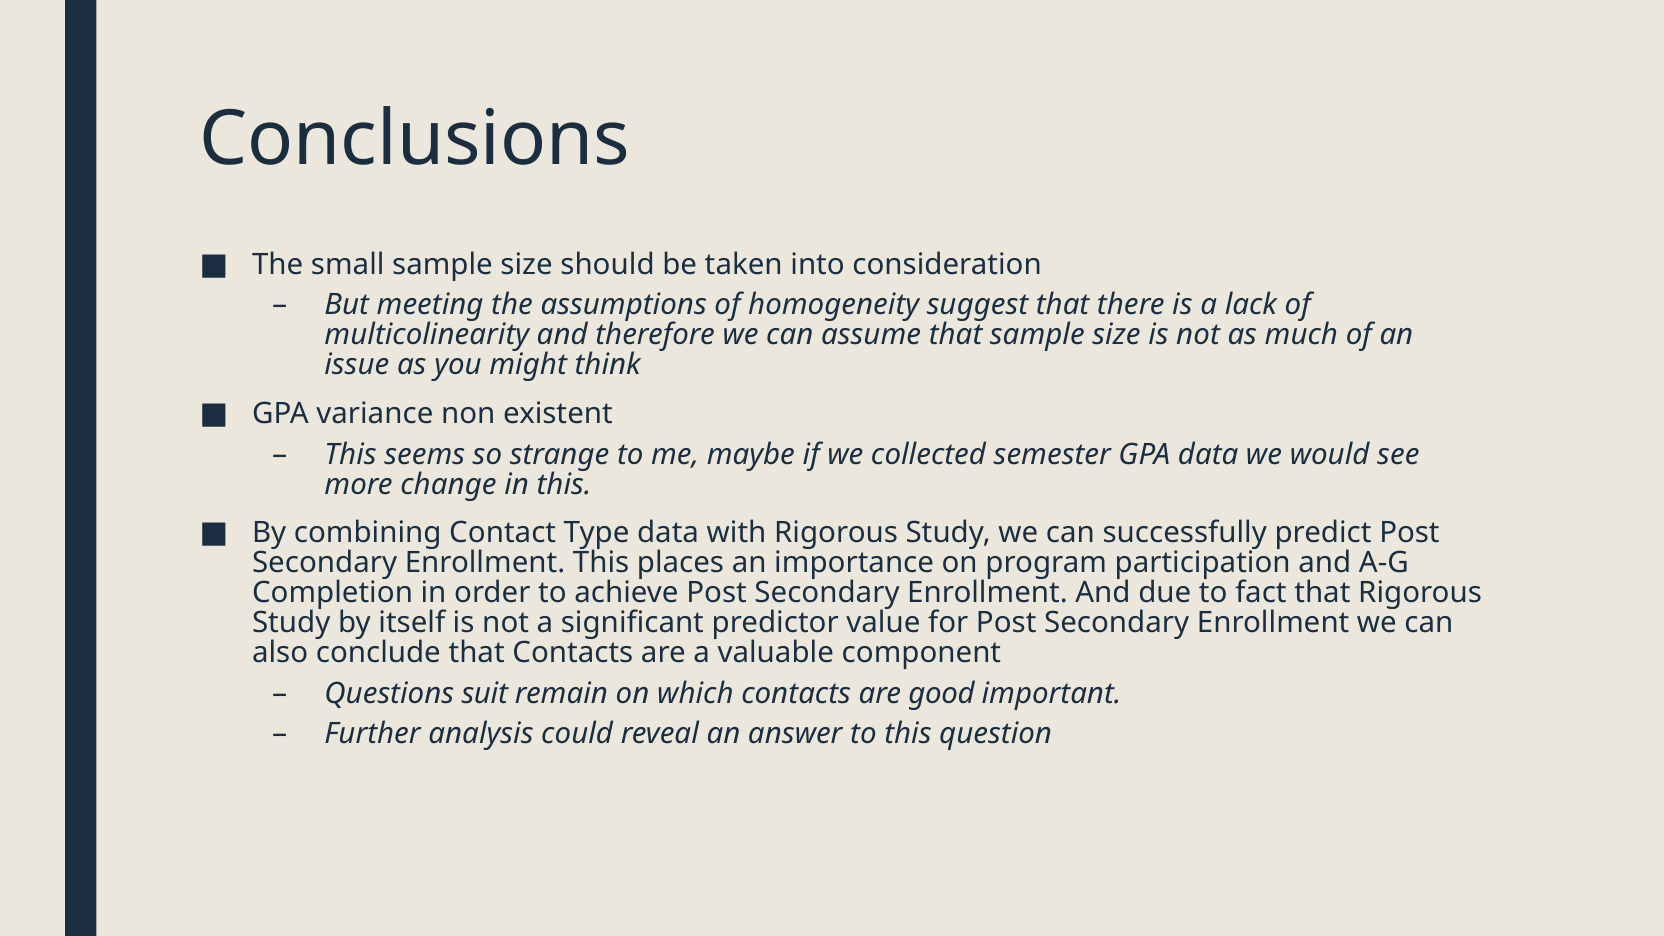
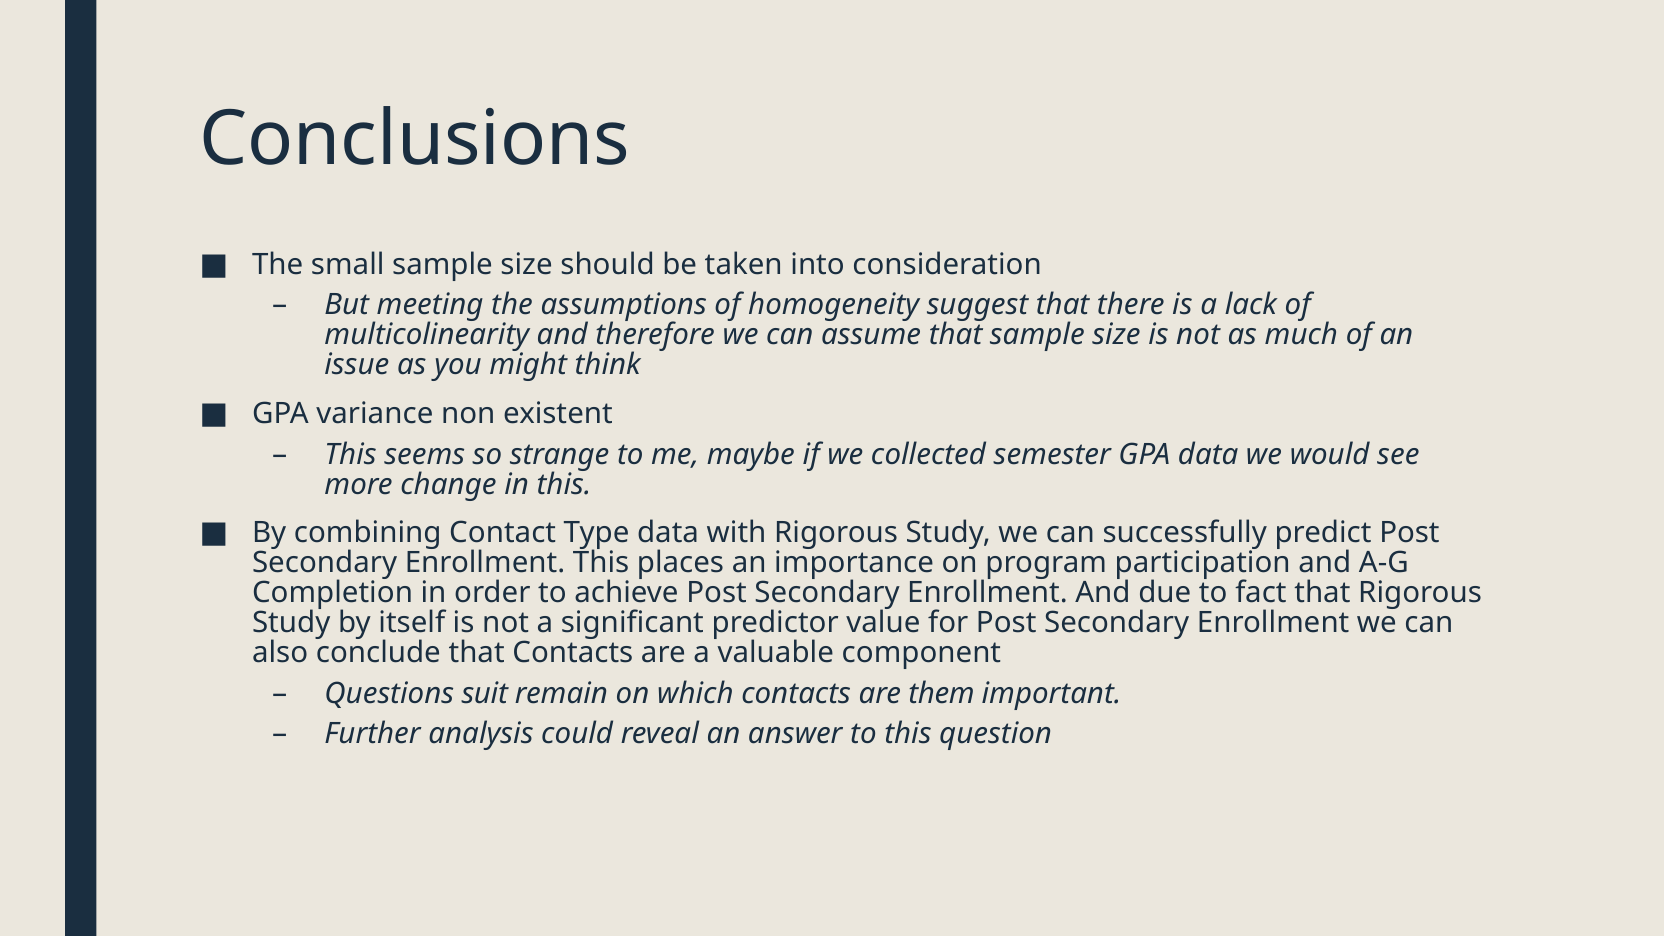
good: good -> them
